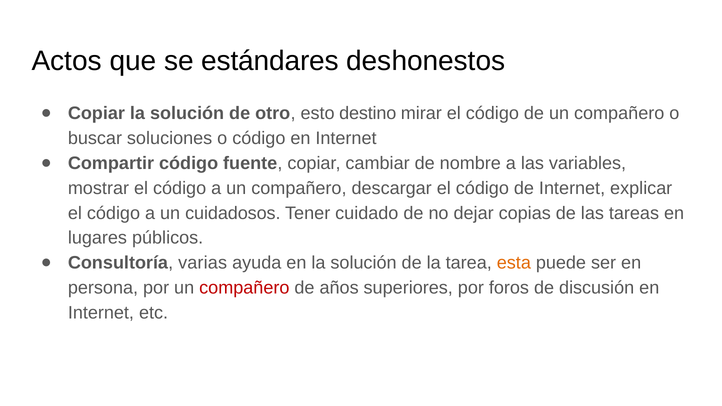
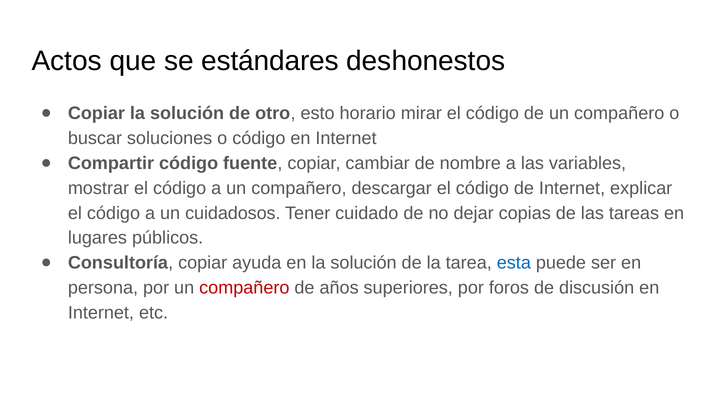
destino: destino -> horario
Consultoría varias: varias -> copiar
esta colour: orange -> blue
